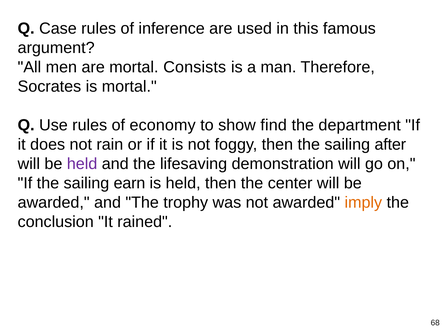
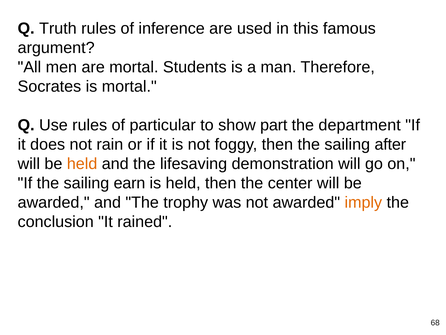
Case: Case -> Truth
Consists: Consists -> Students
economy: economy -> particular
find: find -> part
held at (82, 164) colour: purple -> orange
